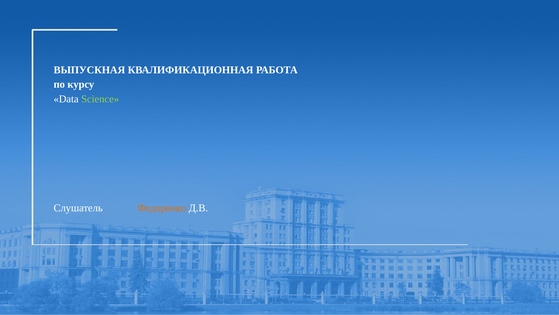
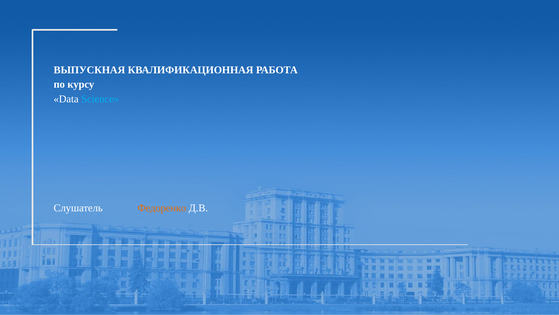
Science colour: light green -> light blue
